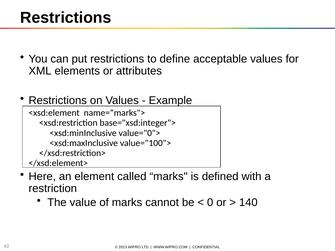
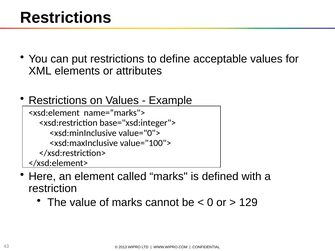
140: 140 -> 129
